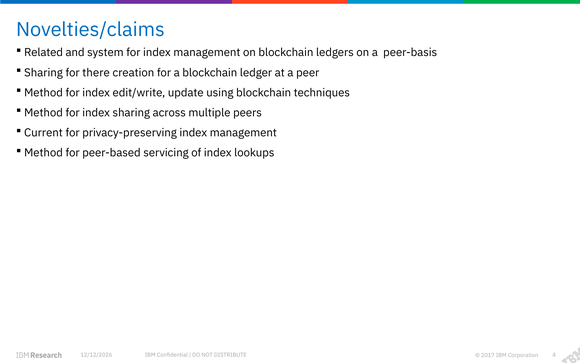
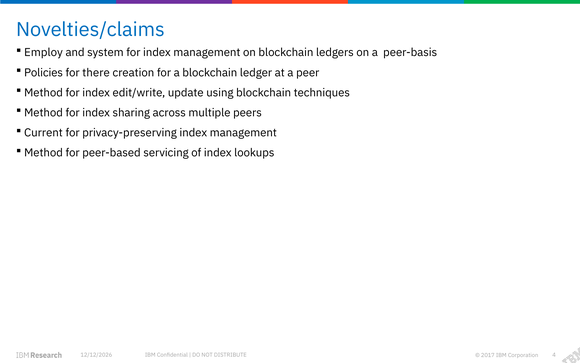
Related: Related -> Employ
Sharing at (43, 72): Sharing -> Policies
